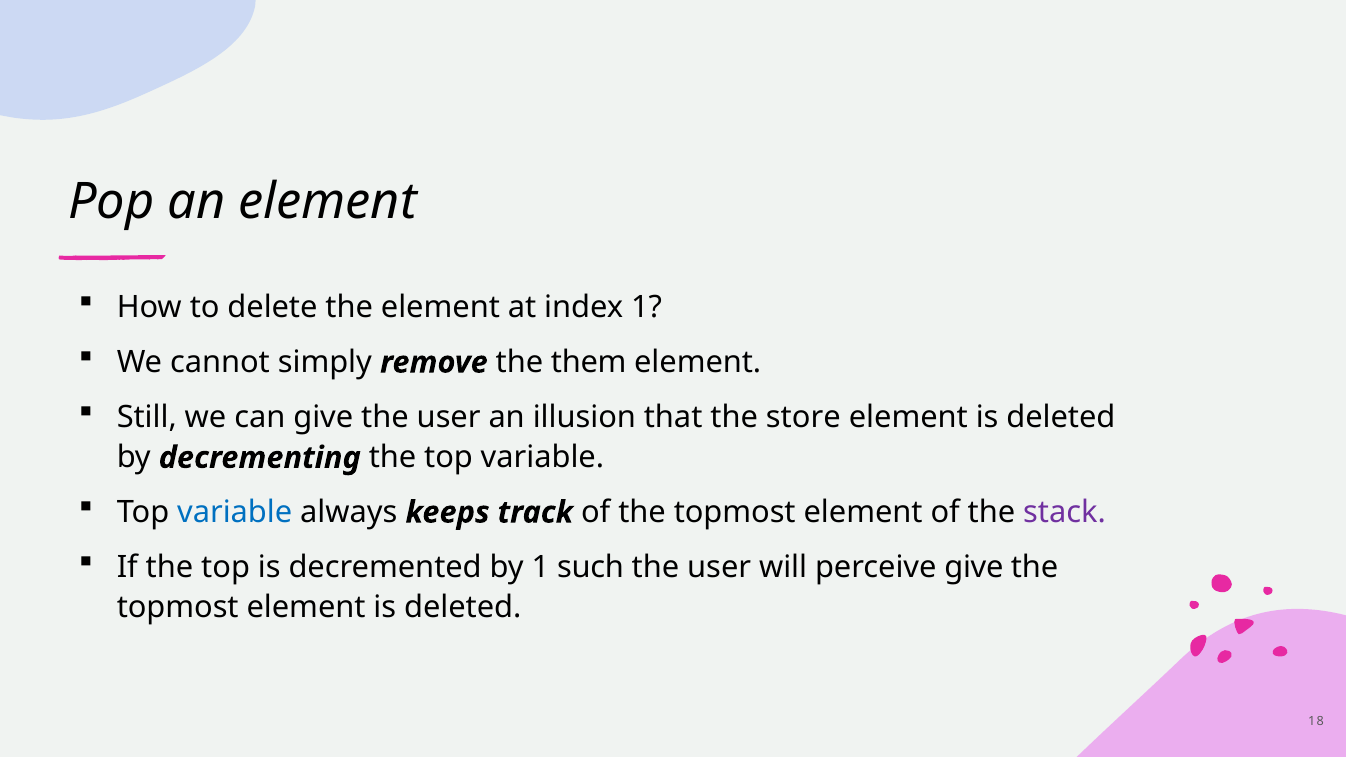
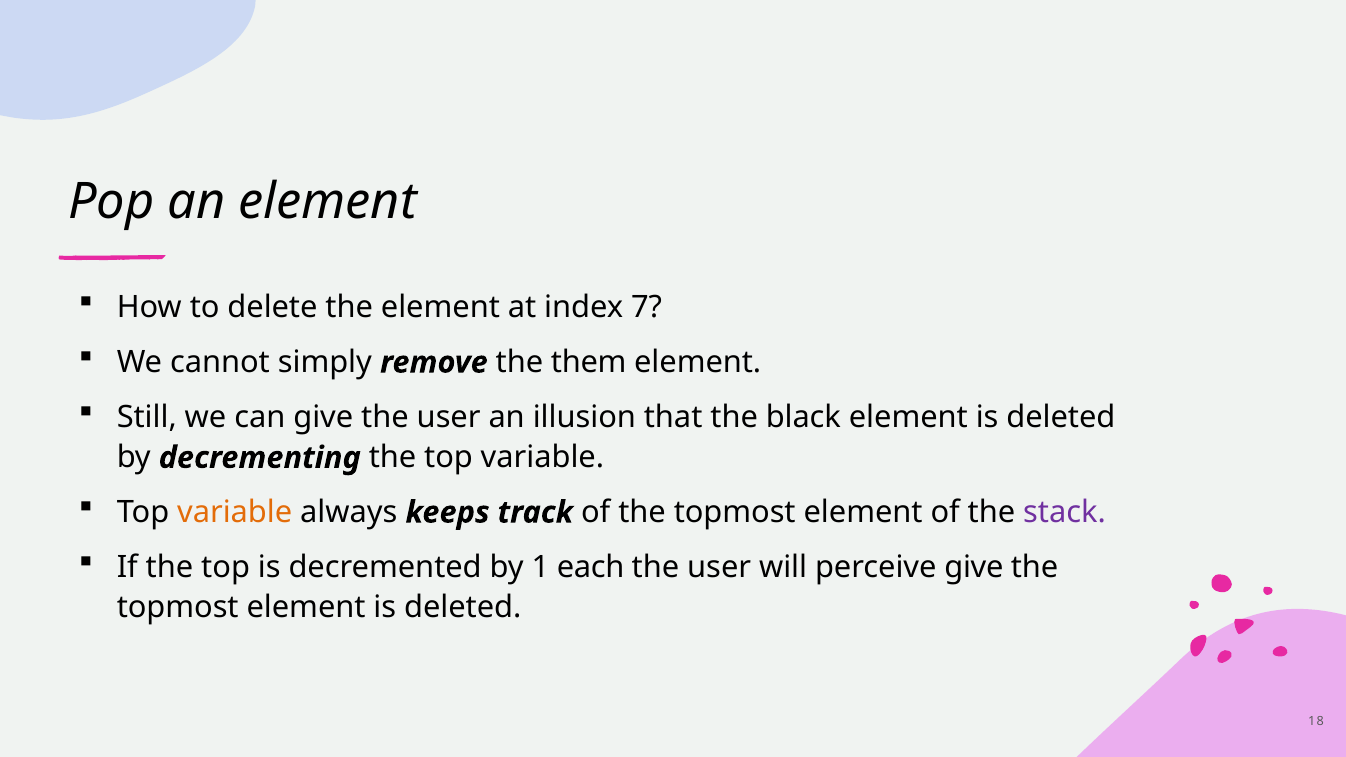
index 1: 1 -> 7
store: store -> black
variable at (235, 512) colour: blue -> orange
such: such -> each
